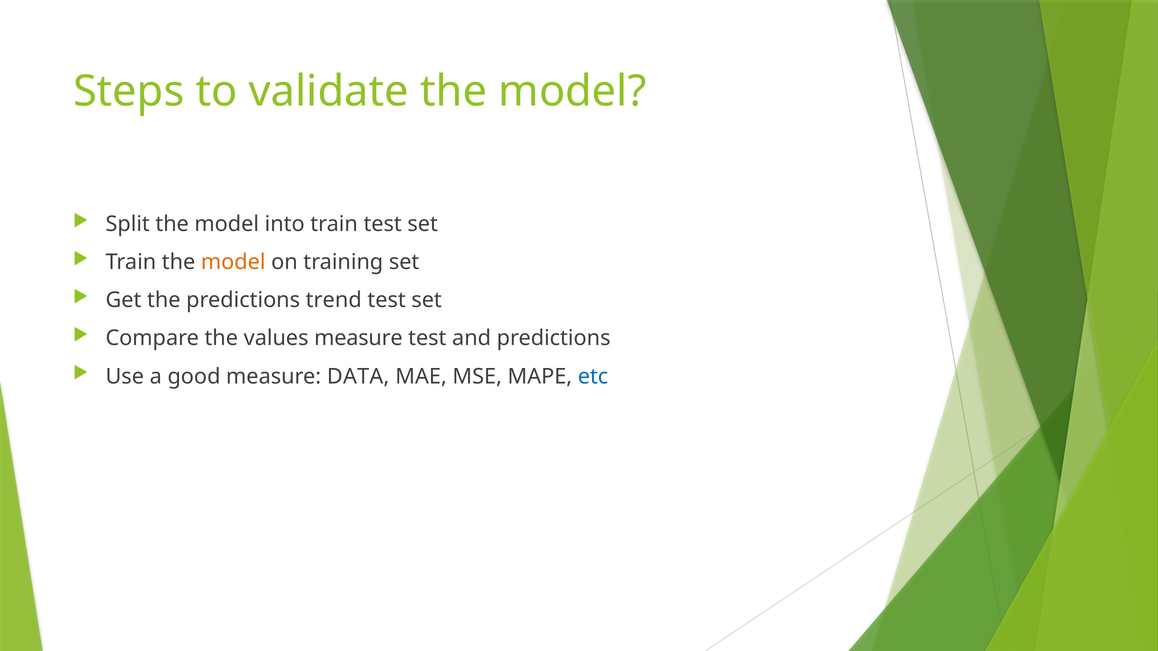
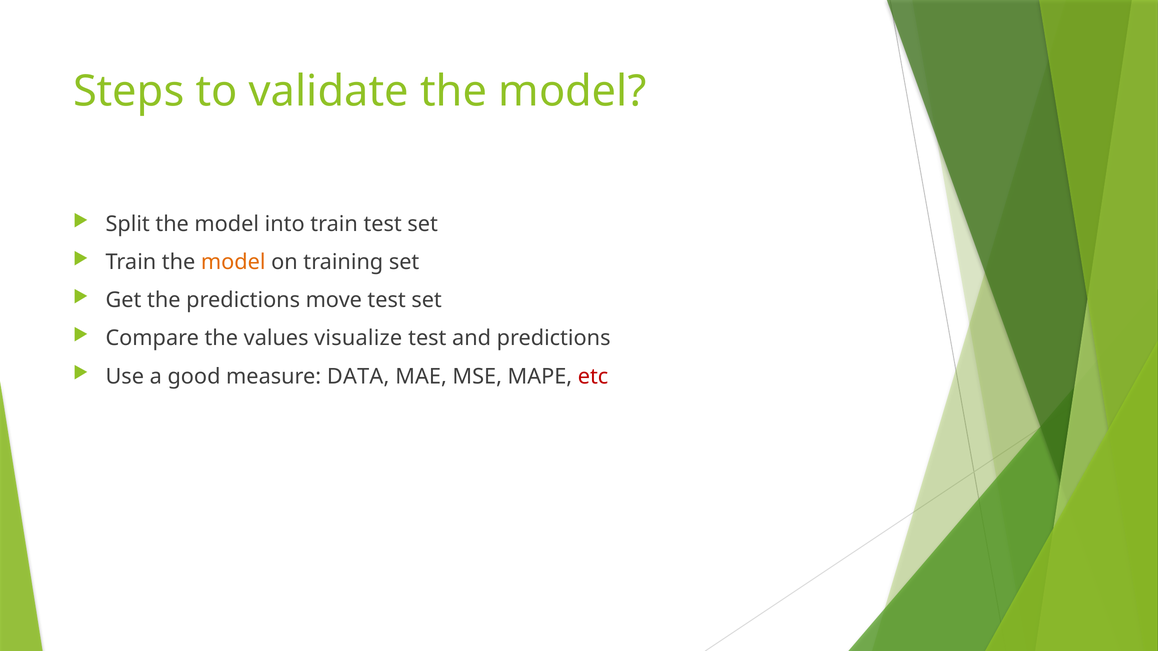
trend: trend -> move
values measure: measure -> visualize
etc colour: blue -> red
